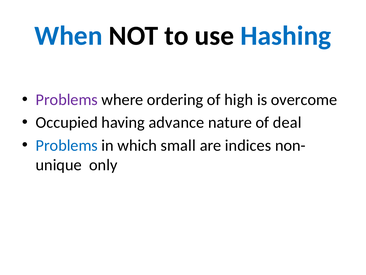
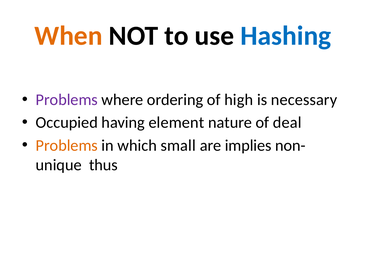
When colour: blue -> orange
overcome: overcome -> necessary
advance: advance -> element
Problems at (67, 145) colour: blue -> orange
indices: indices -> implies
only: only -> thus
